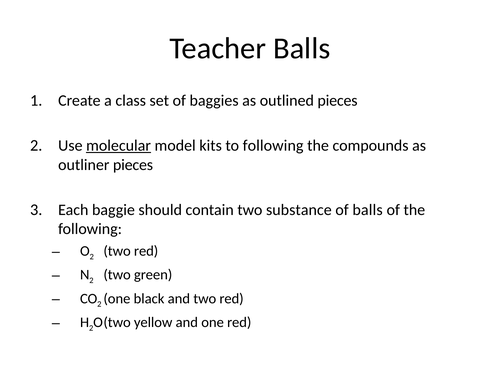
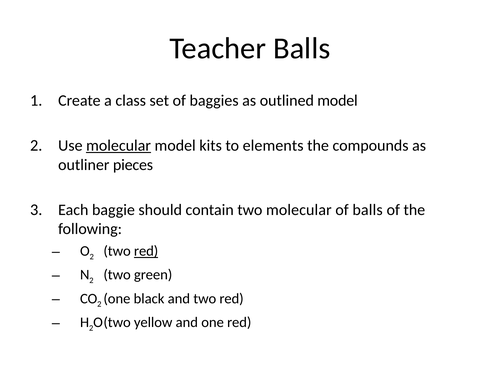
outlined pieces: pieces -> model
to following: following -> elements
two substance: substance -> molecular
red at (146, 251) underline: none -> present
